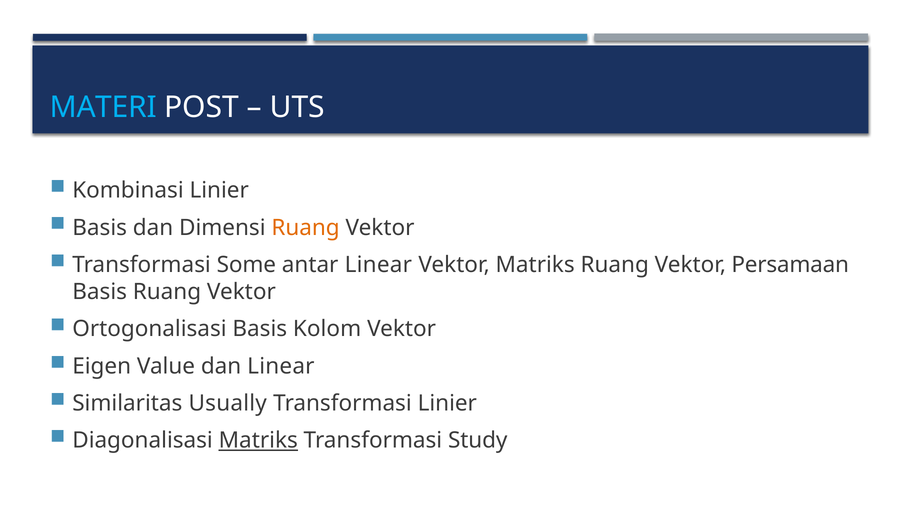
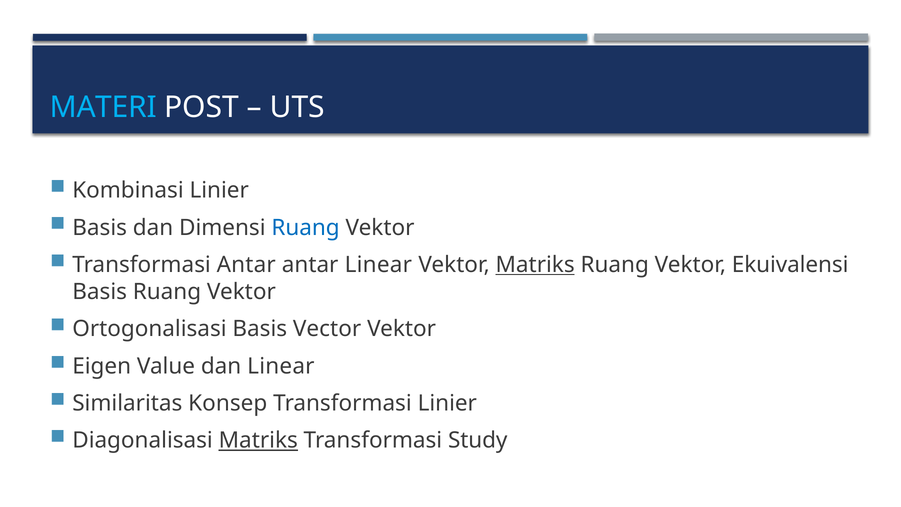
Ruang at (306, 228) colour: orange -> blue
Transformasi Some: Some -> Antar
Matriks at (535, 265) underline: none -> present
Persamaan: Persamaan -> Ekuivalensi
Kolom: Kolom -> Vector
Usually: Usually -> Konsep
